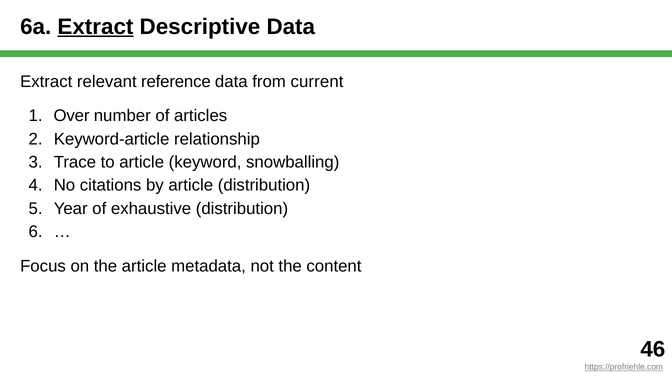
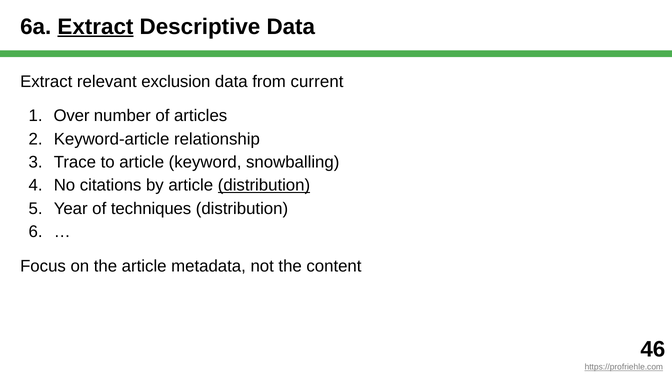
reference: reference -> exclusion
distribution at (264, 185) underline: none -> present
exhaustive: exhaustive -> techniques
